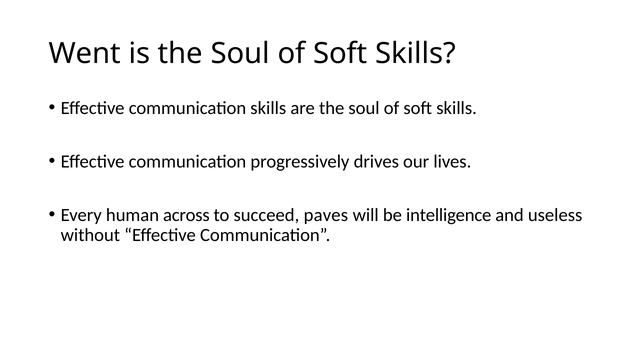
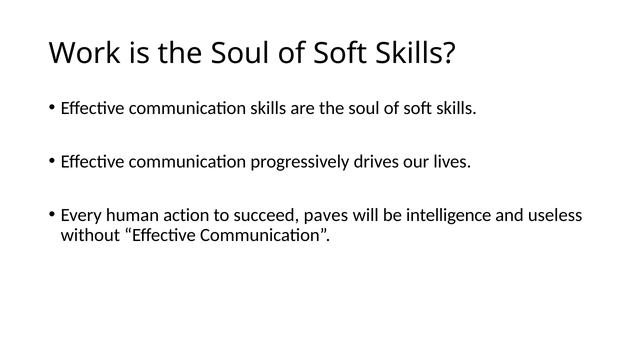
Went: Went -> Work
across: across -> action
